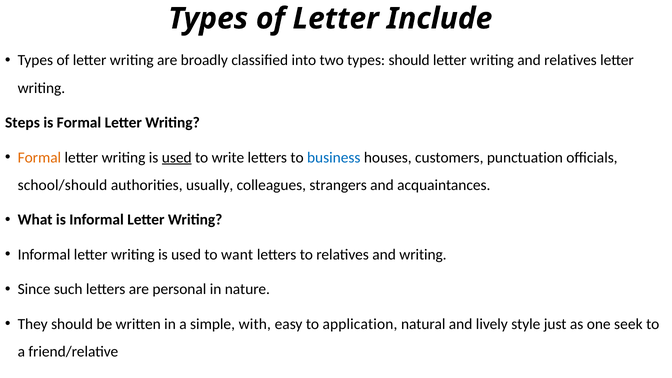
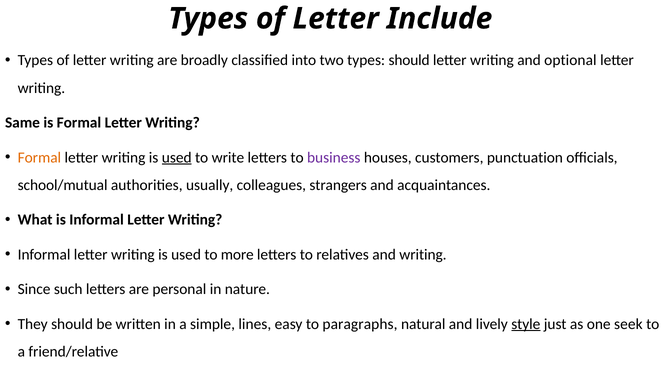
and relatives: relatives -> optional
Steps: Steps -> Same
business colour: blue -> purple
school/should: school/should -> school/mutual
want: want -> more
with: with -> lines
application: application -> paragraphs
style underline: none -> present
